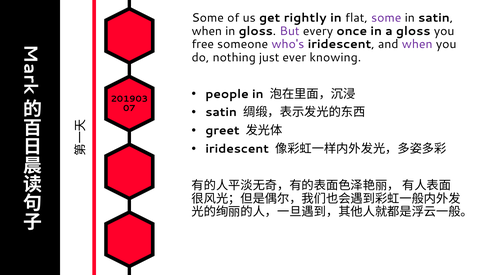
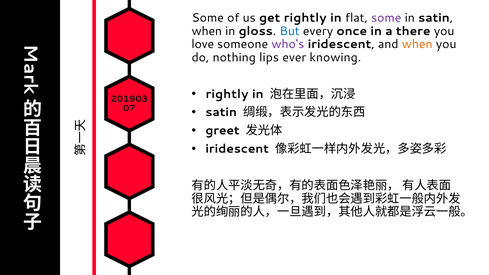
But colour: purple -> blue
a gloss: gloss -> there
free: free -> love
when at (417, 44) colour: purple -> orange
just: just -> lips
people at (227, 94): people -> rightly
